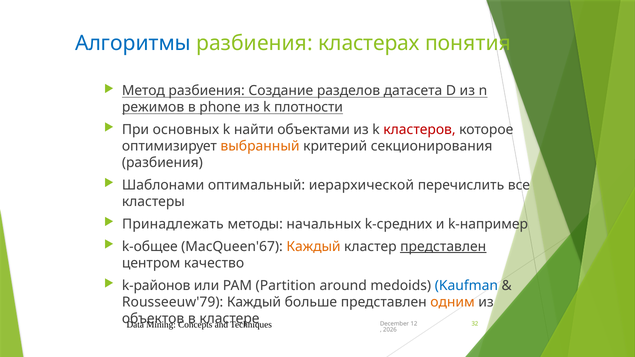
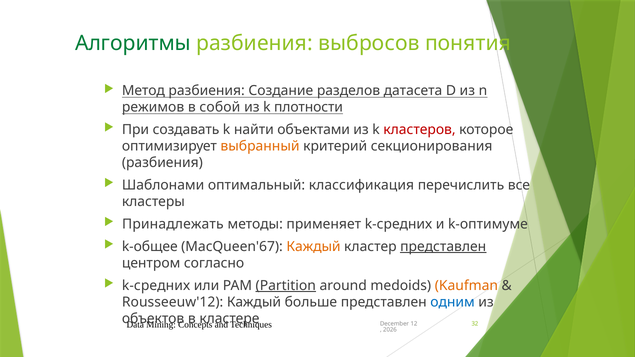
Алгоритмы colour: blue -> green
кластерах: кластерах -> выбросов
phone: phone -> собой
основных: основных -> создавать
иерархической: иерархической -> классификация
начальных: начальных -> применяет
k-например: k-например -> k-оптимуме
качество: качество -> согласно
k-районов at (156, 286): k-районов -> k-средних
Partition underline: none -> present
Kaufman colour: blue -> orange
Rousseeuw'79: Rousseeuw'79 -> Rousseeuw'12
одним colour: orange -> blue
